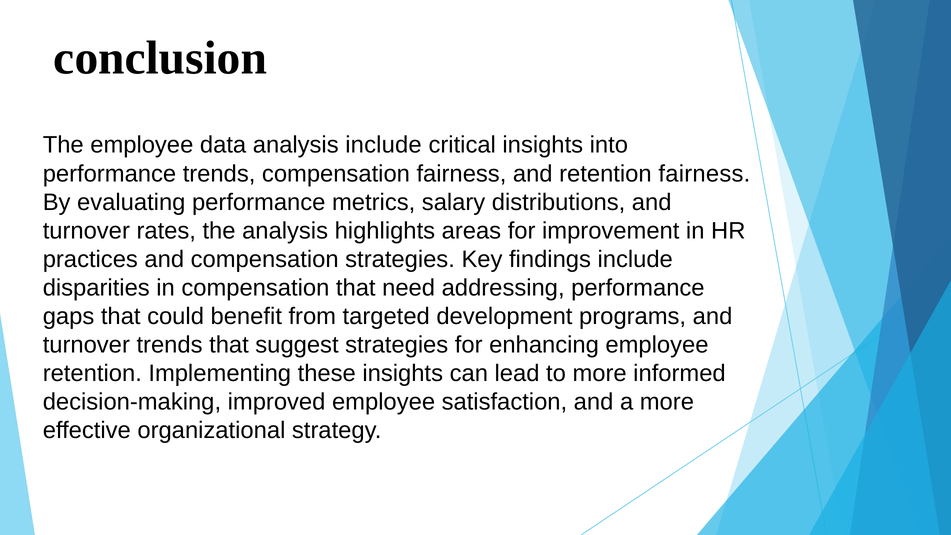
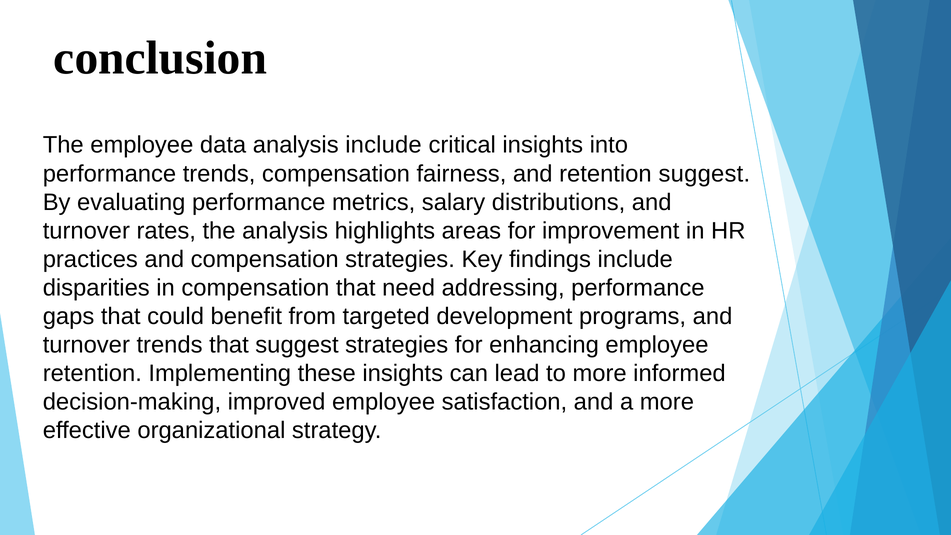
retention fairness: fairness -> suggest
